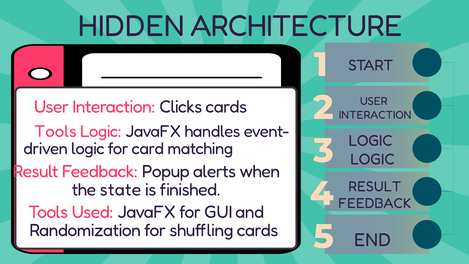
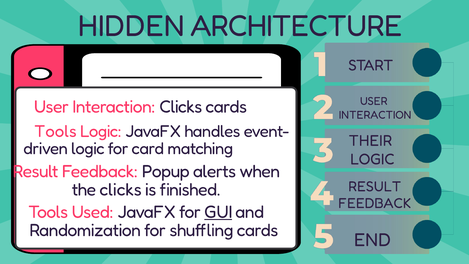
LOGIC at (371, 141): LOGIC -> THEIR
the state: state -> clicks
GUI underline: none -> present
